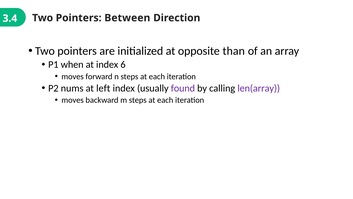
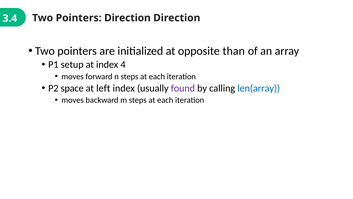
Pointers Between: Between -> Direction
when: when -> setup
6: 6 -> 4
nums: nums -> space
len(array colour: purple -> blue
